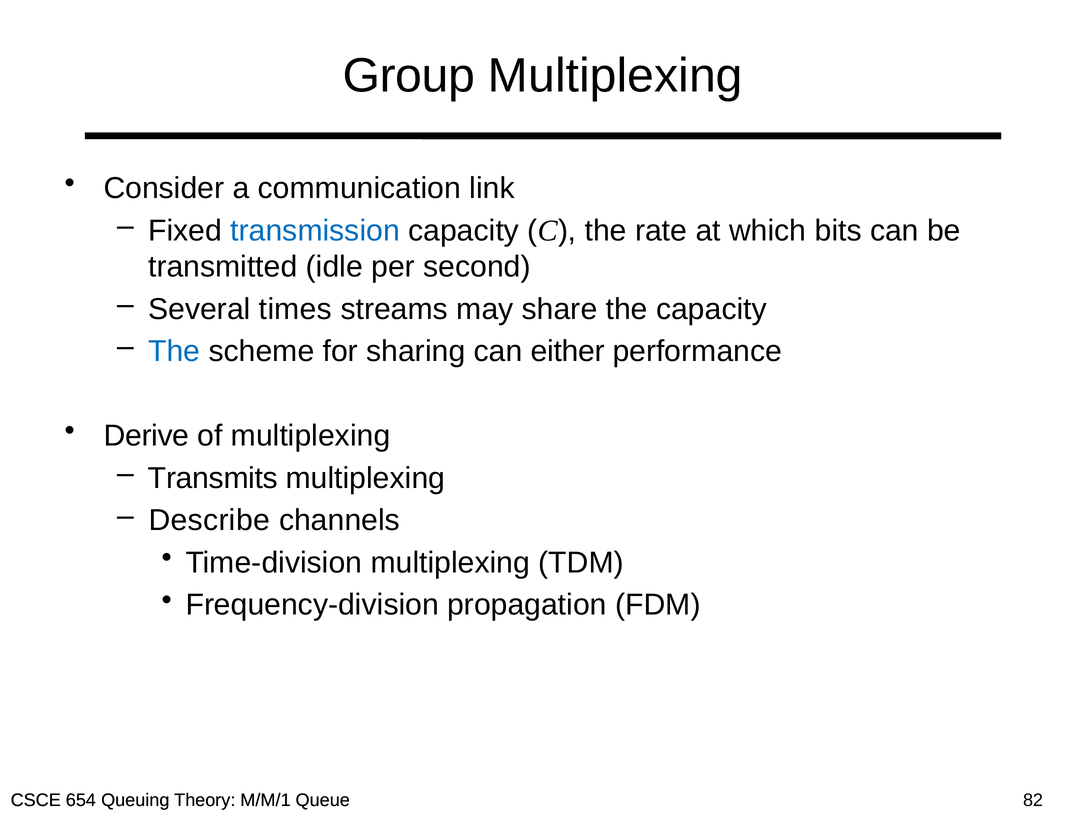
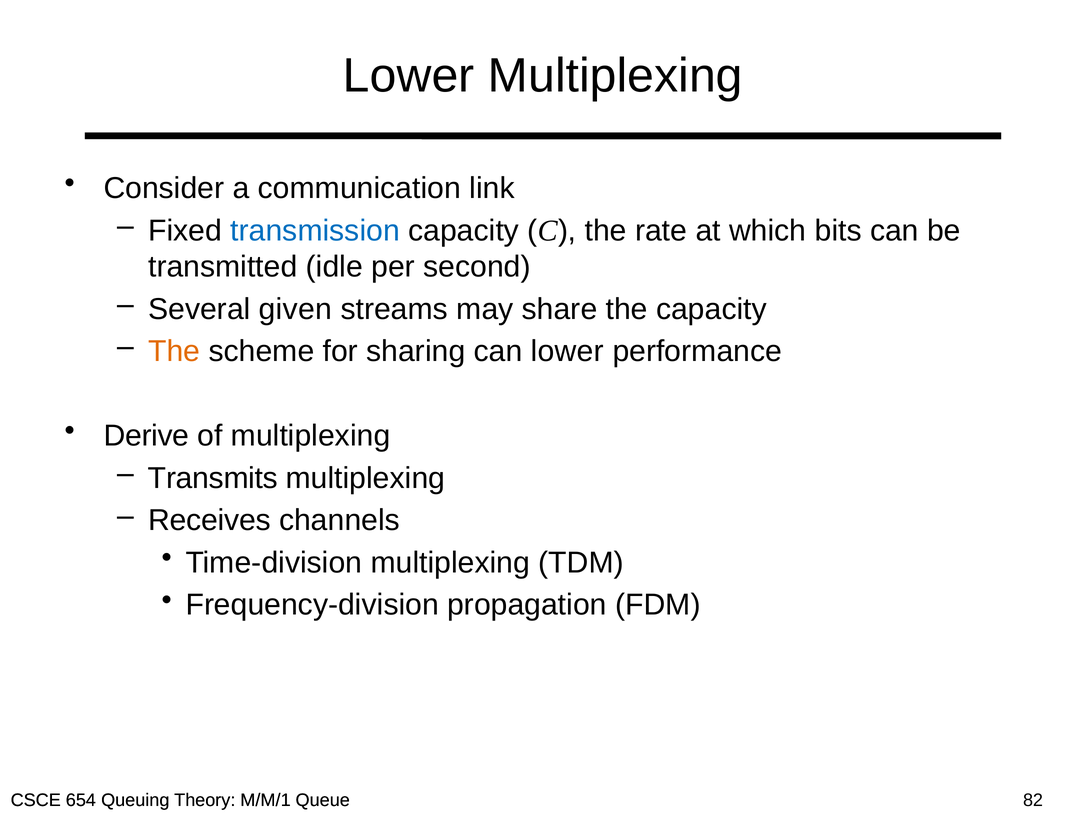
Group at (409, 76): Group -> Lower
times: times -> given
The at (174, 351) colour: blue -> orange
can either: either -> lower
Describe: Describe -> Receives
